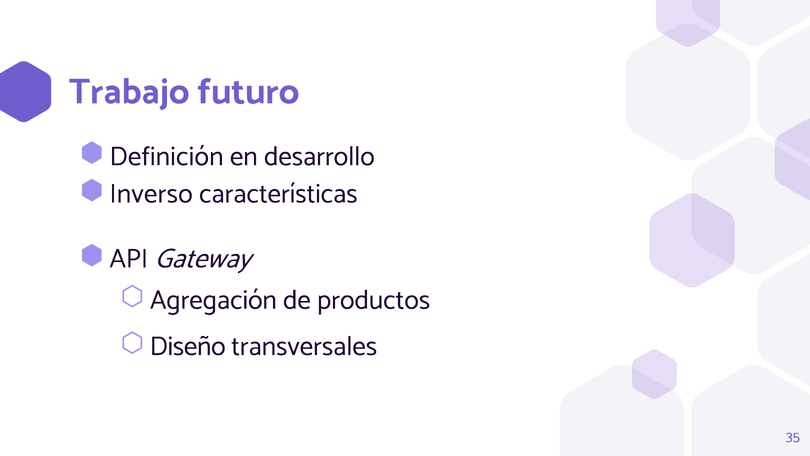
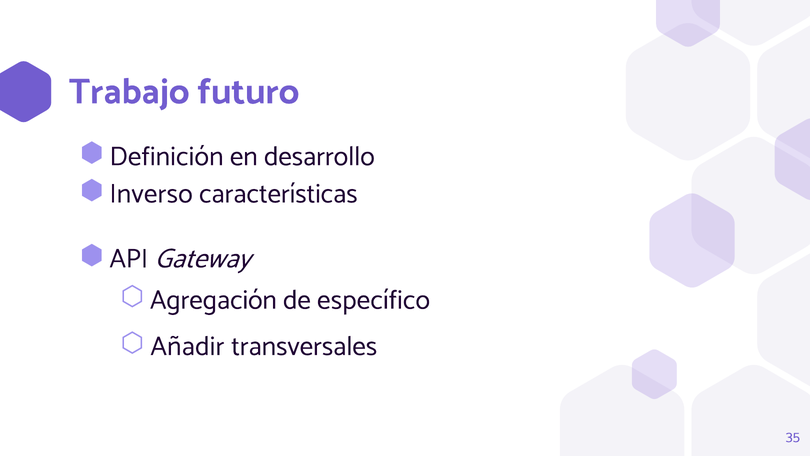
productos: productos -> específico
Diseño: Diseño -> Añadir
